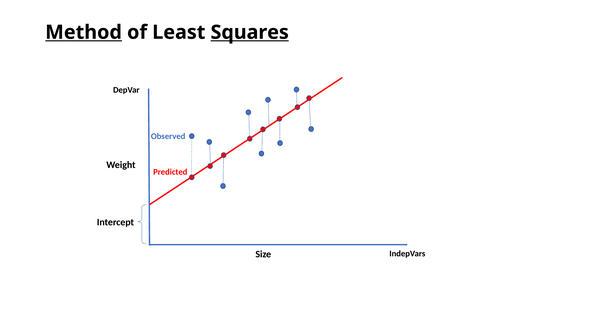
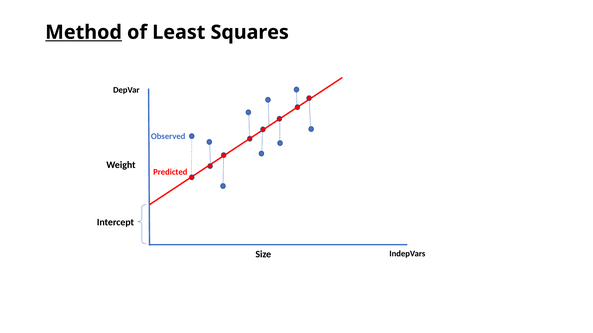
Squares underline: present -> none
